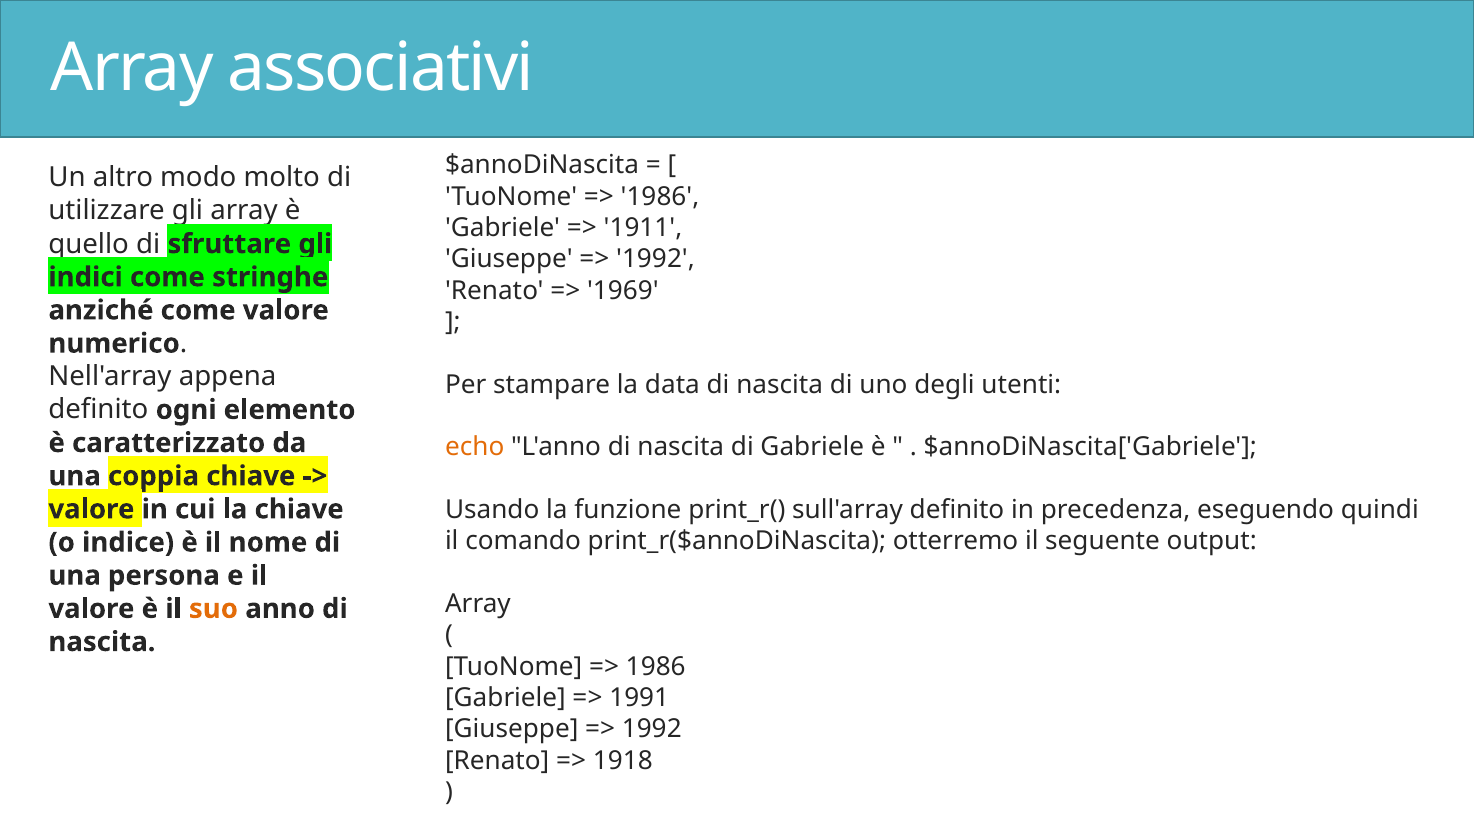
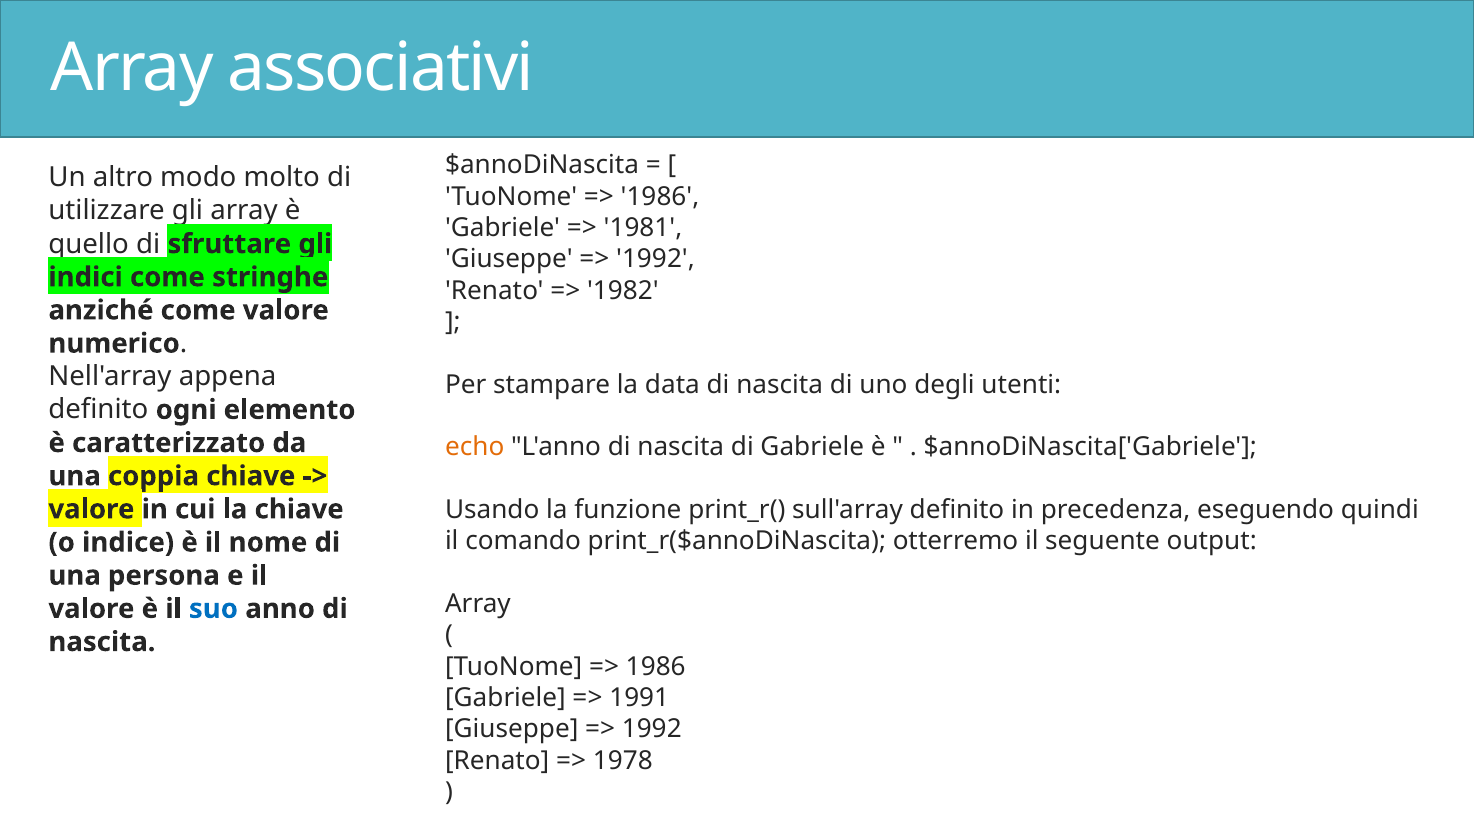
1911: 1911 -> 1981
1969: 1969 -> 1982
suo colour: orange -> blue
1918: 1918 -> 1978
